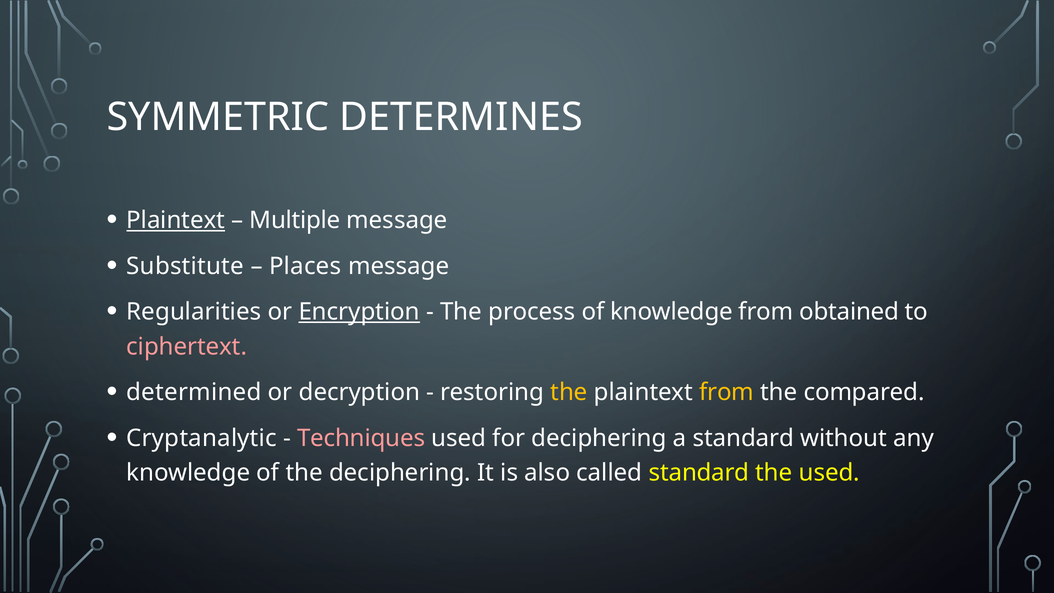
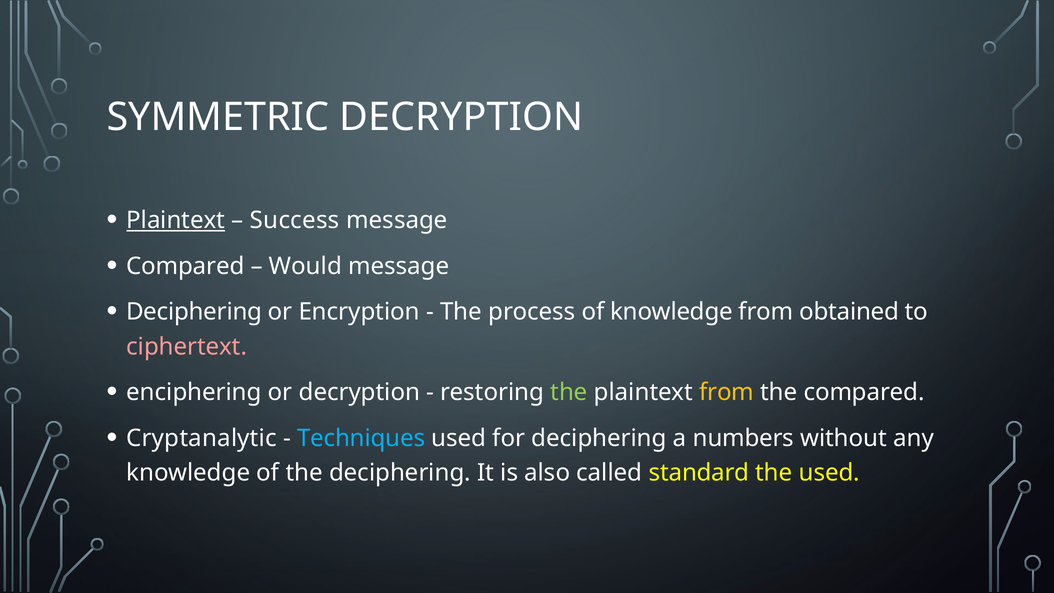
SYMMETRIC DETERMINES: DETERMINES -> DECRYPTION
Multiple: Multiple -> Success
Substitute at (185, 266): Substitute -> Compared
Places: Places -> Would
Regularities at (194, 312): Regularities -> Deciphering
Encryption underline: present -> none
determined: determined -> enciphering
the at (569, 392) colour: yellow -> light green
Techniques colour: pink -> light blue
a standard: standard -> numbers
